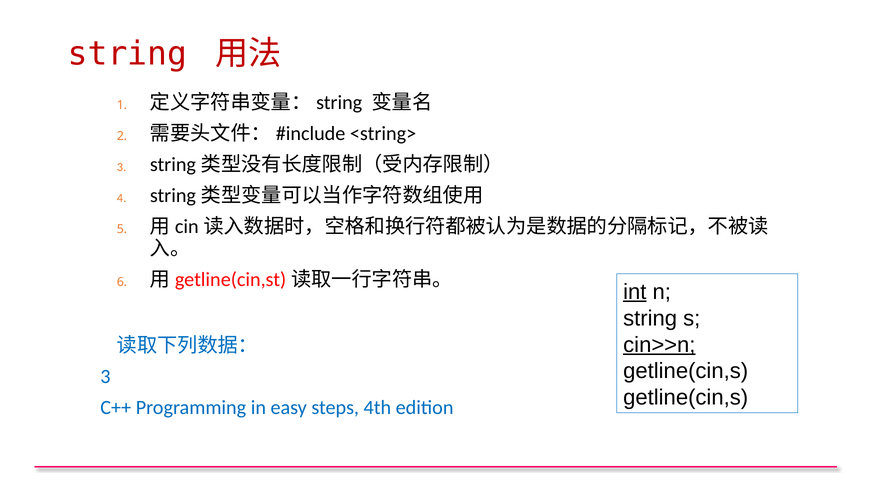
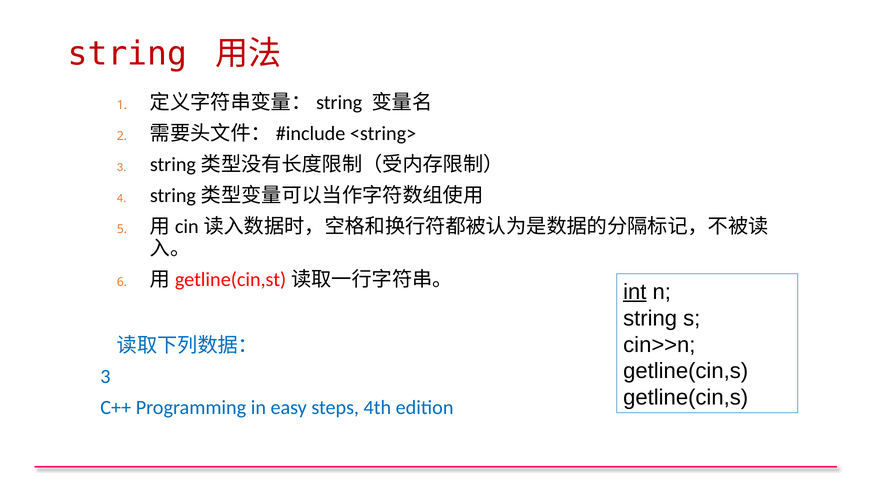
cin>>n underline: present -> none
